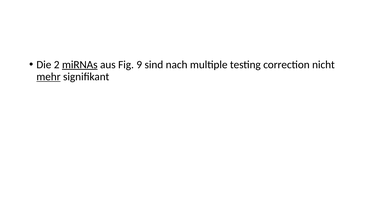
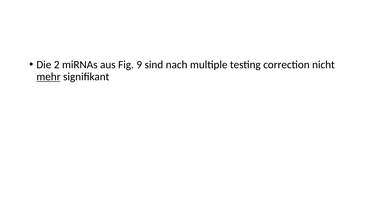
miRNAs underline: present -> none
